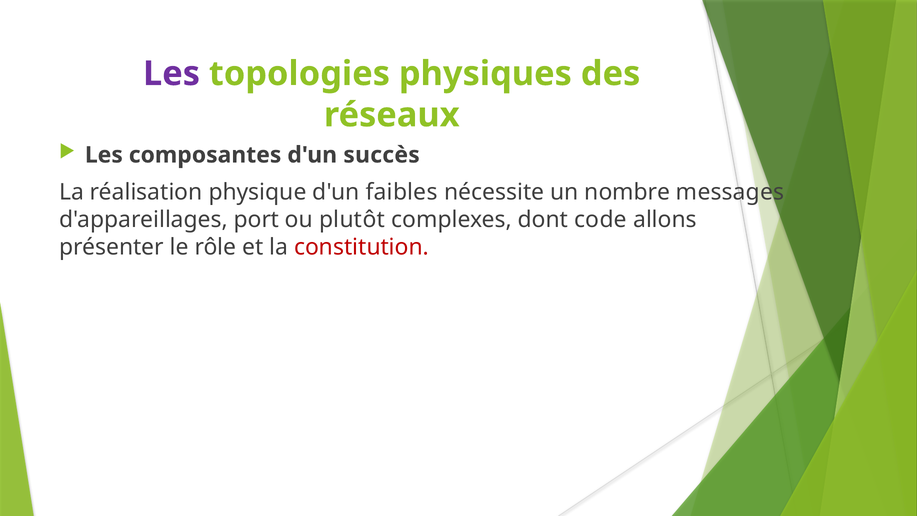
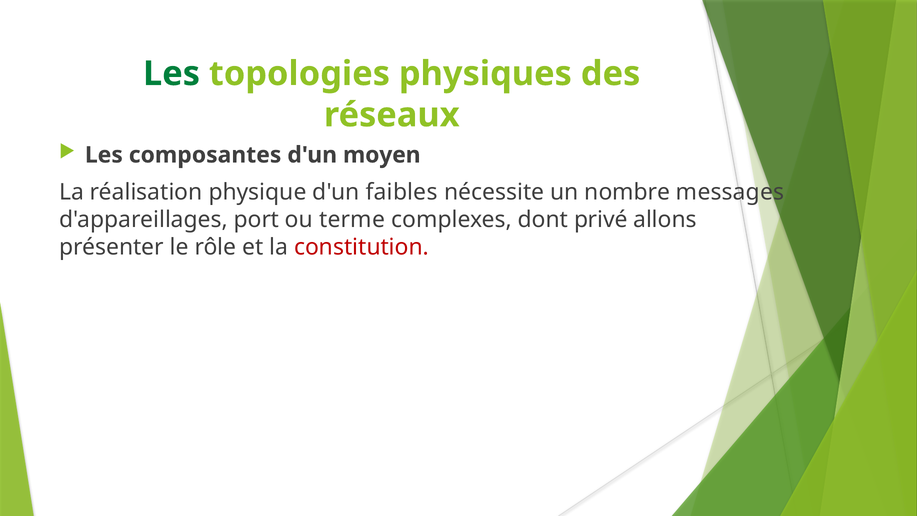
Les at (171, 74) colour: purple -> green
succès: succès -> moyen
plutôt: plutôt -> terme
code: code -> privé
